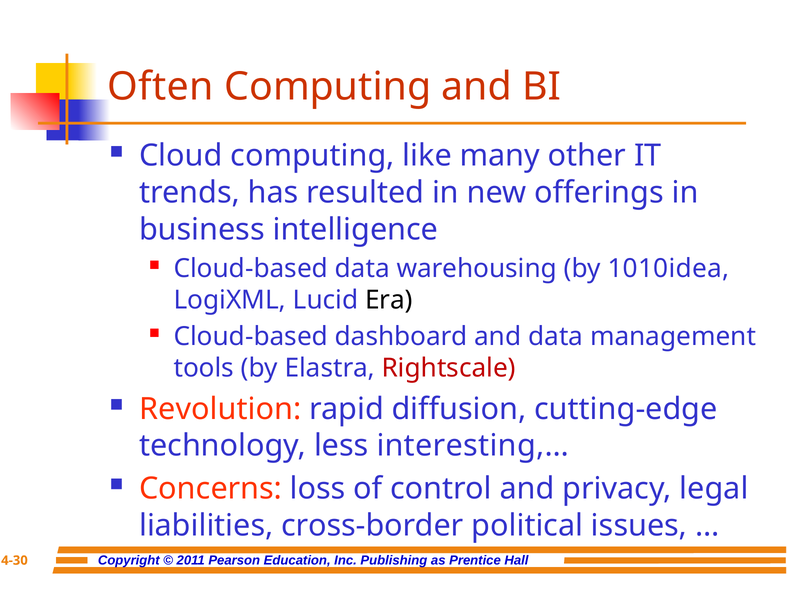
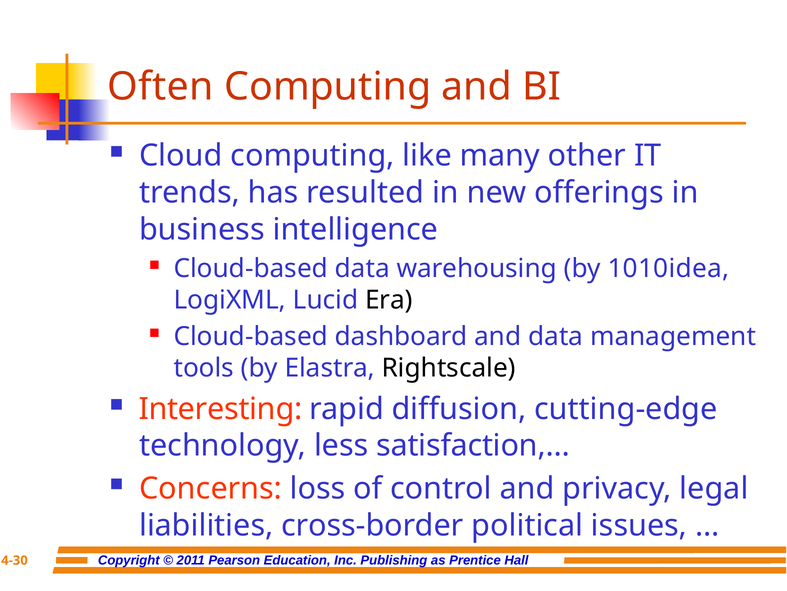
Rightscale colour: red -> black
Revolution: Revolution -> Interesting
interesting,…: interesting,… -> satisfaction,…
